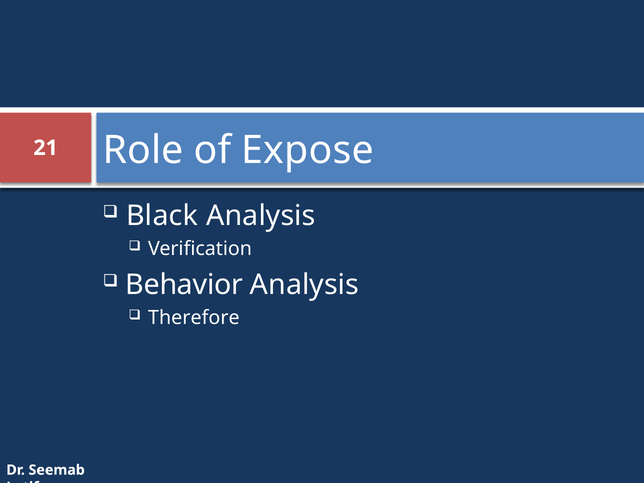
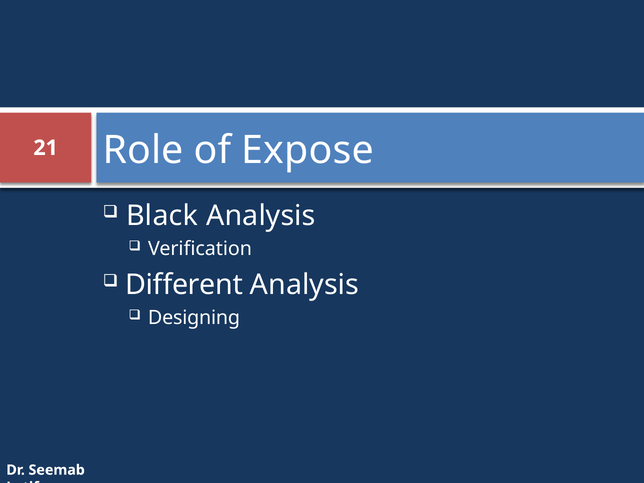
Behavior: Behavior -> Different
Therefore: Therefore -> Designing
